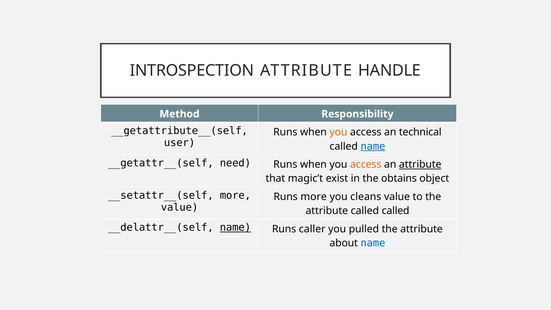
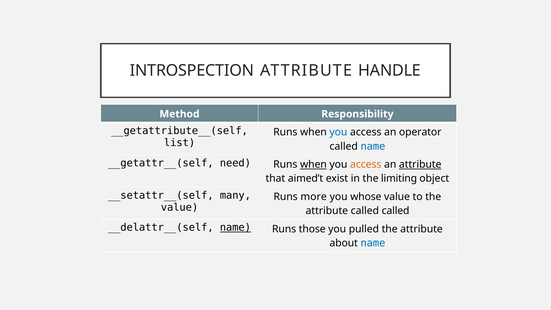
you at (338, 132) colour: orange -> blue
technical: technical -> operator
user: user -> list
name at (373, 146) underline: present -> none
when at (313, 164) underline: none -> present
magic’t: magic’t -> aimed’t
obtains: obtains -> limiting
more at (235, 195): more -> many
cleans: cleans -> whose
caller: caller -> those
